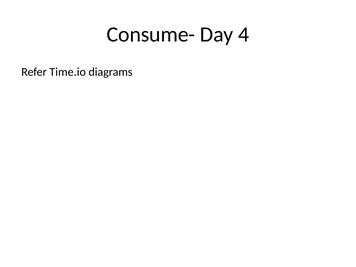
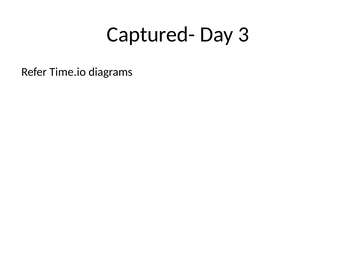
Consume-: Consume- -> Captured-
4: 4 -> 3
